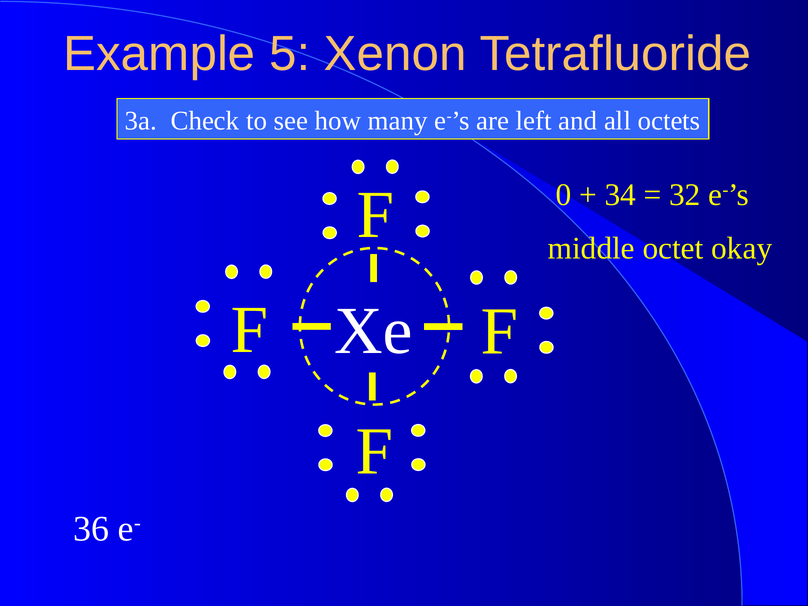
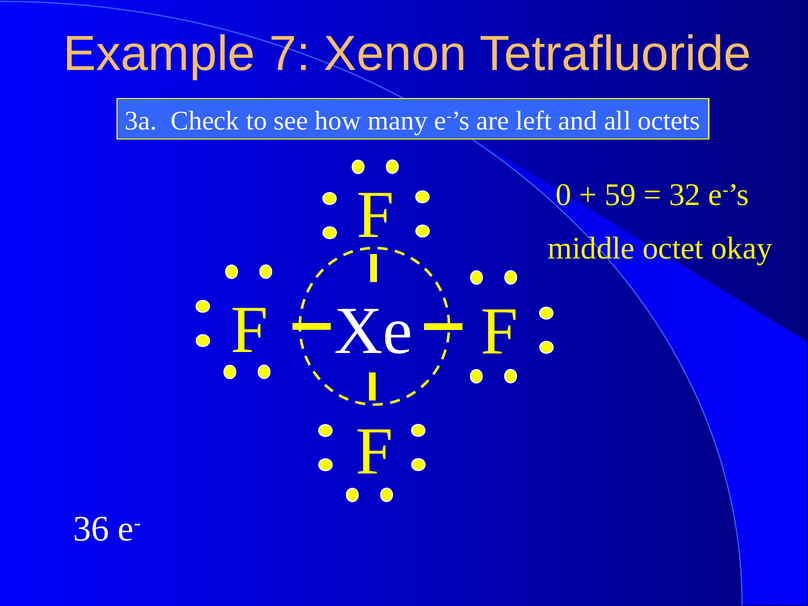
5: 5 -> 7
34: 34 -> 59
